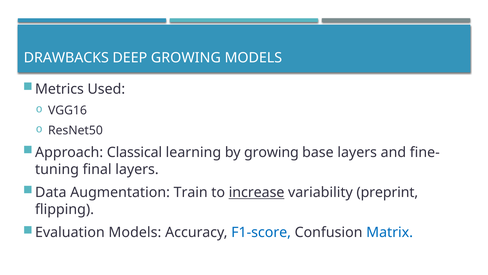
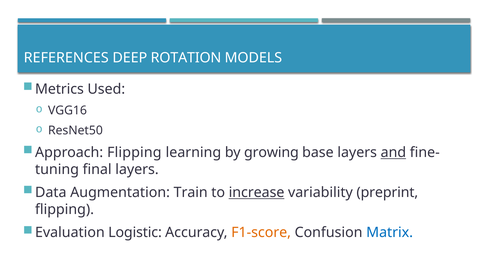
DRAWBACKS: DRAWBACKS -> REFERENCES
DEEP GROWING: GROWING -> ROTATION
Approach Classical: Classical -> Flipping
and underline: none -> present
Evaluation Models: Models -> Logistic
F1-score colour: blue -> orange
